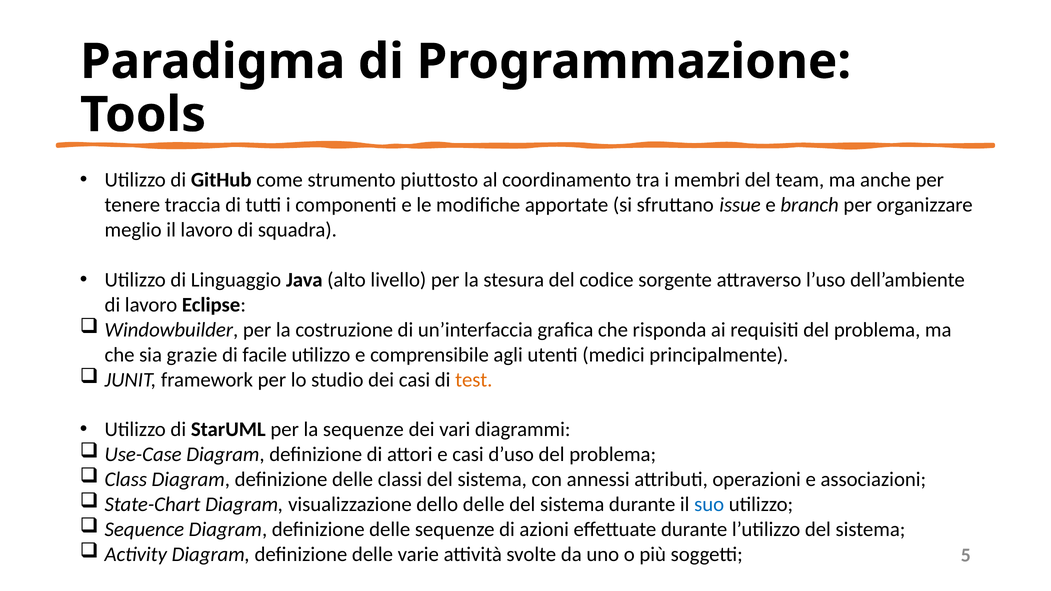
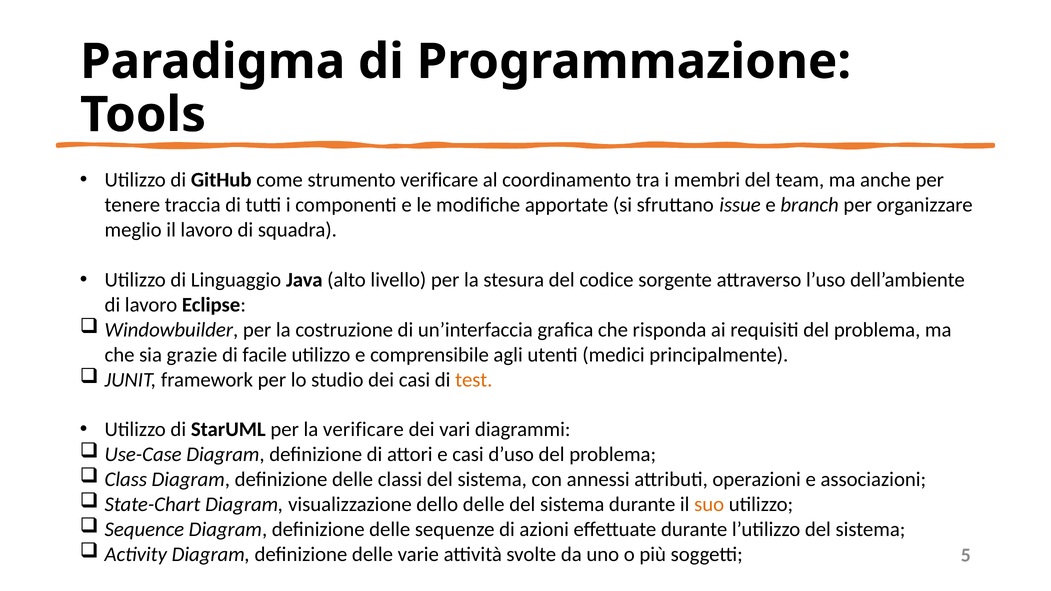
strumento piuttosto: piuttosto -> verificare
la sequenze: sequenze -> verificare
suo colour: blue -> orange
